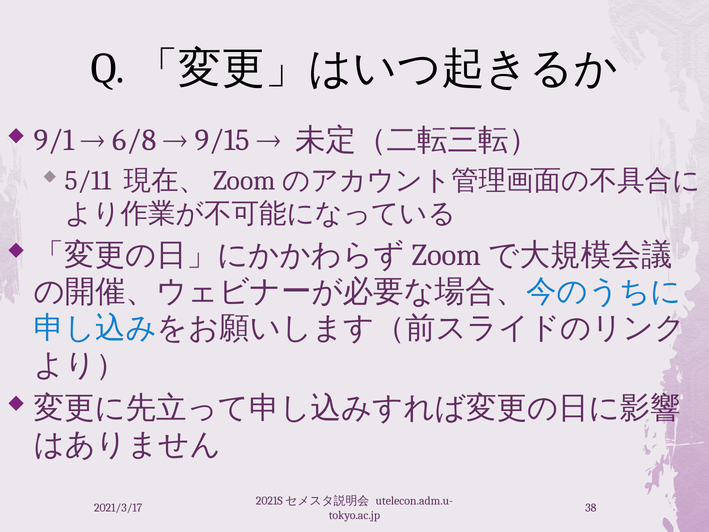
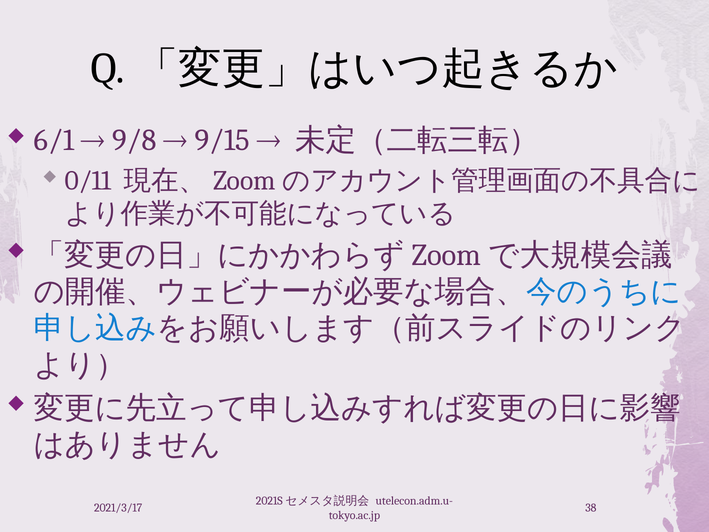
9/1: 9/1 -> 6/1
6/8: 6/8 -> 9/8
5/11: 5/11 -> 0/11
